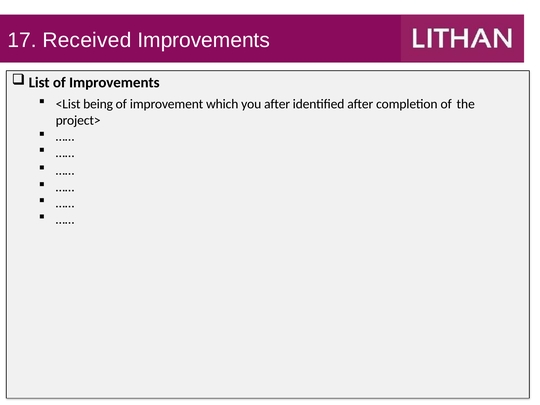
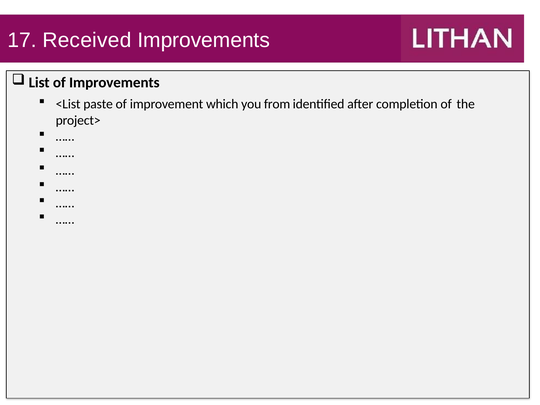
being: being -> paste
you after: after -> from
